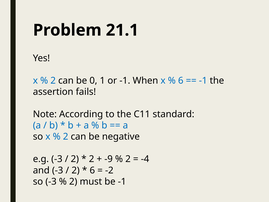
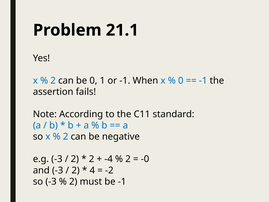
6 at (181, 80): 6 -> 0
-9: -9 -> -4
-4: -4 -> -0
6 at (92, 170): 6 -> 4
